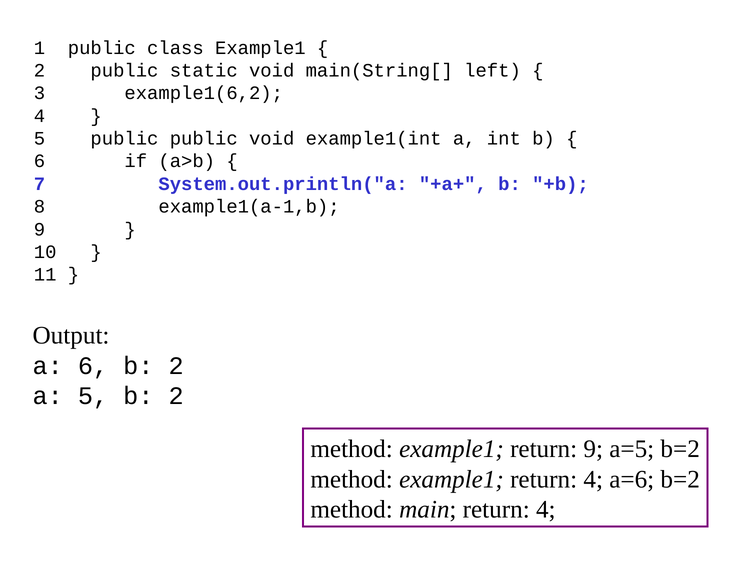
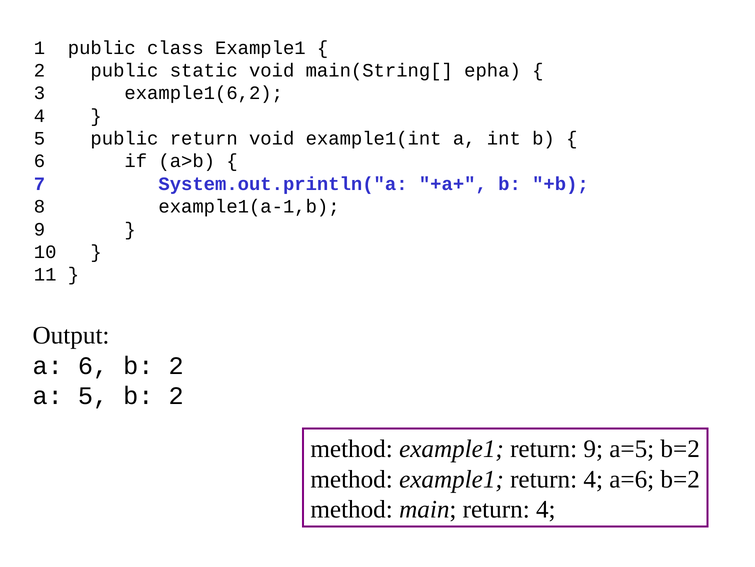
left: left -> epha
public public: public -> return
